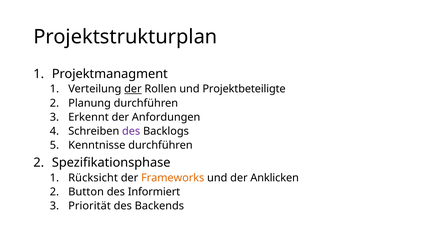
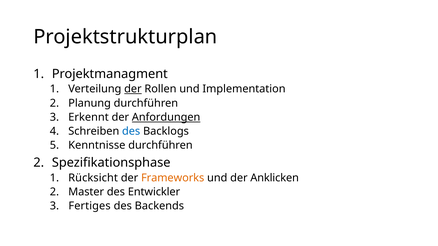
Projektbeteiligte: Projektbeteiligte -> Implementation
Anfordungen underline: none -> present
des at (131, 131) colour: purple -> blue
Button: Button -> Master
Informiert: Informiert -> Entwickler
Priorität: Priorität -> Fertiges
